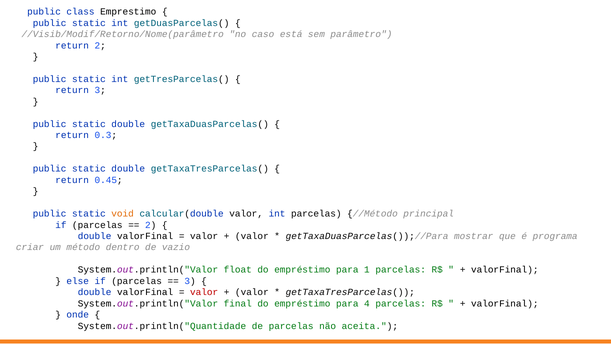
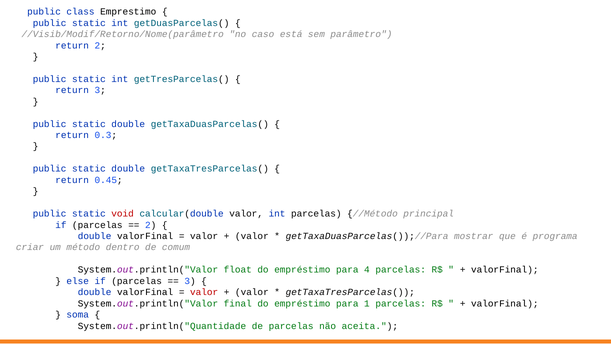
void colour: orange -> red
vazio: vazio -> comum
1: 1 -> 4
4: 4 -> 1
onde: onde -> soma
